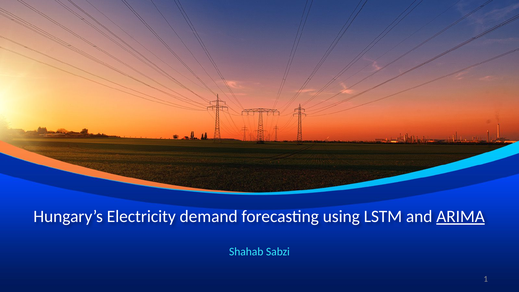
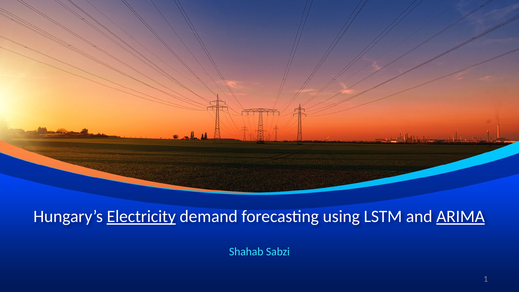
Electricity underline: none -> present
